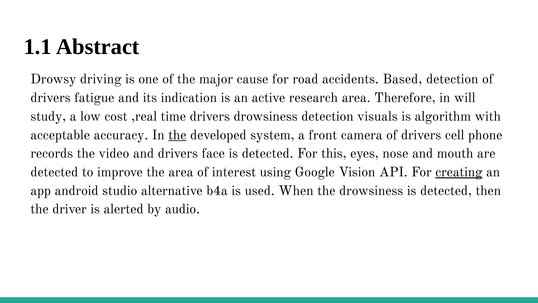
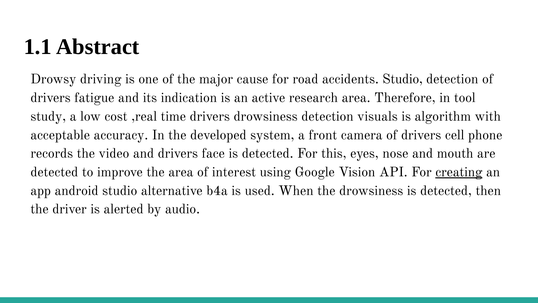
accidents Based: Based -> Studio
will: will -> tool
the at (177, 135) underline: present -> none
